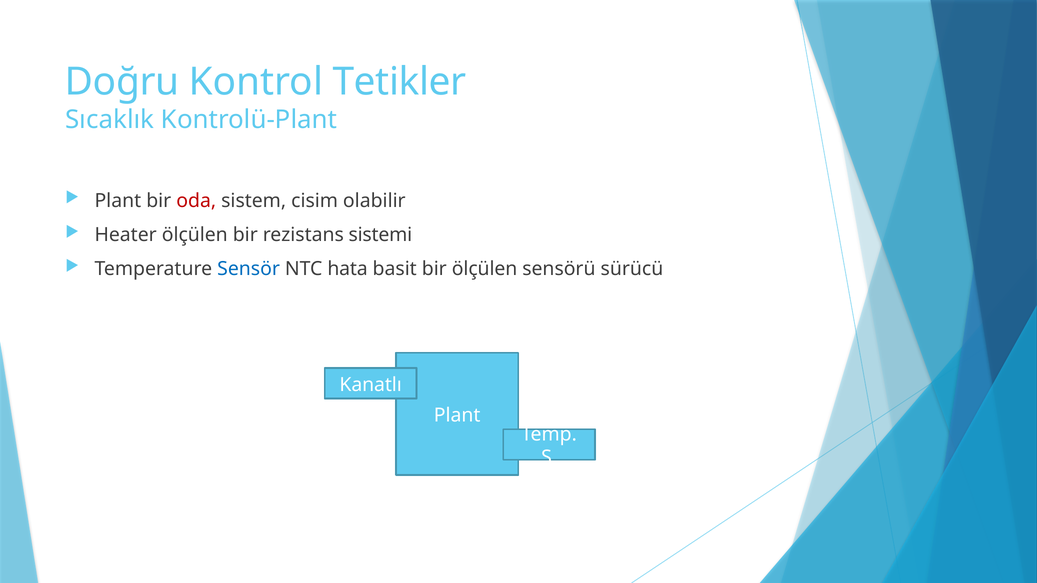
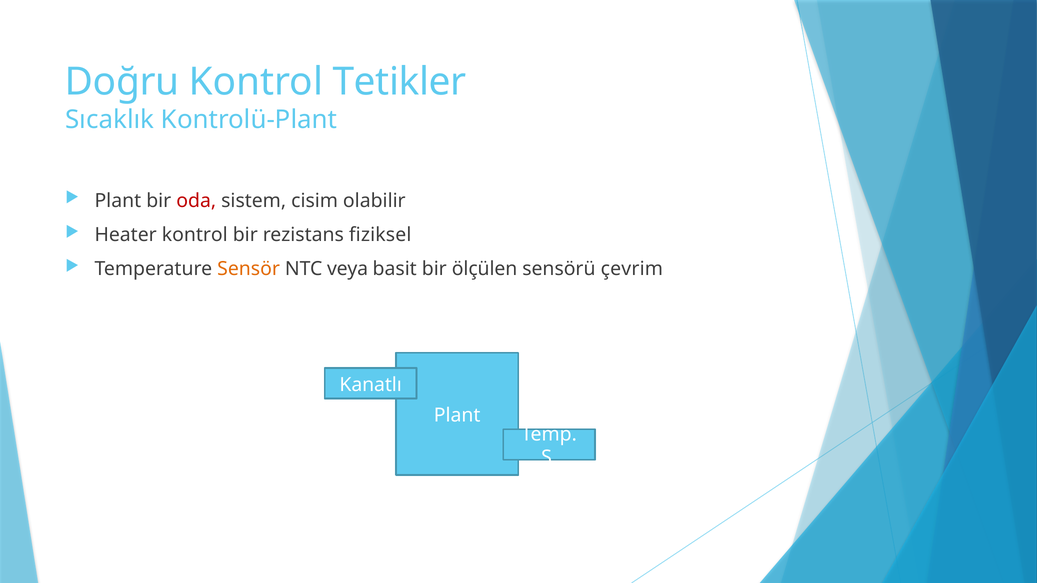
Heater ölçülen: ölçülen -> kontrol
sistemi: sistemi -> fiziksel
Sensör colour: blue -> orange
hata: hata -> veya
sürücü: sürücü -> çevrim
